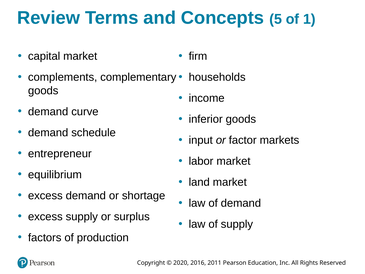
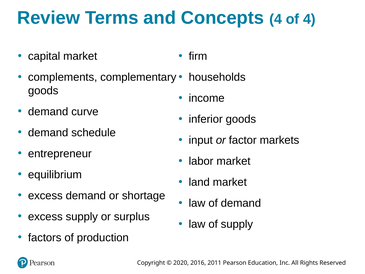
Concepts 5: 5 -> 4
of 1: 1 -> 4
